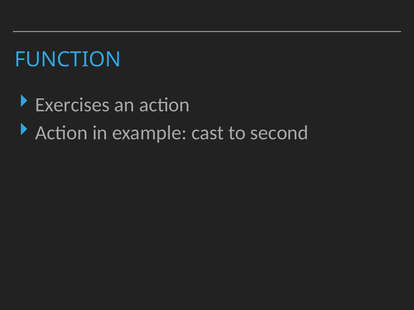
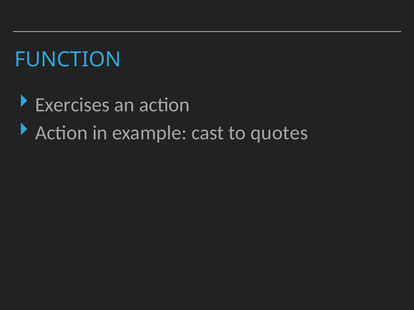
second: second -> quotes
